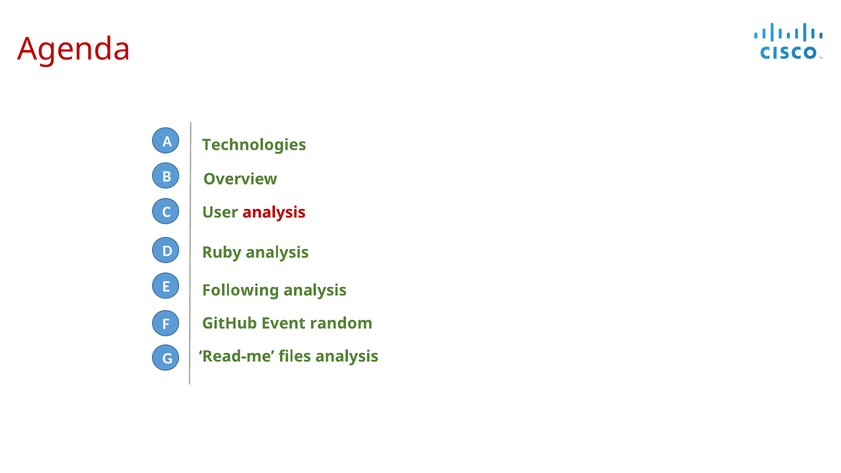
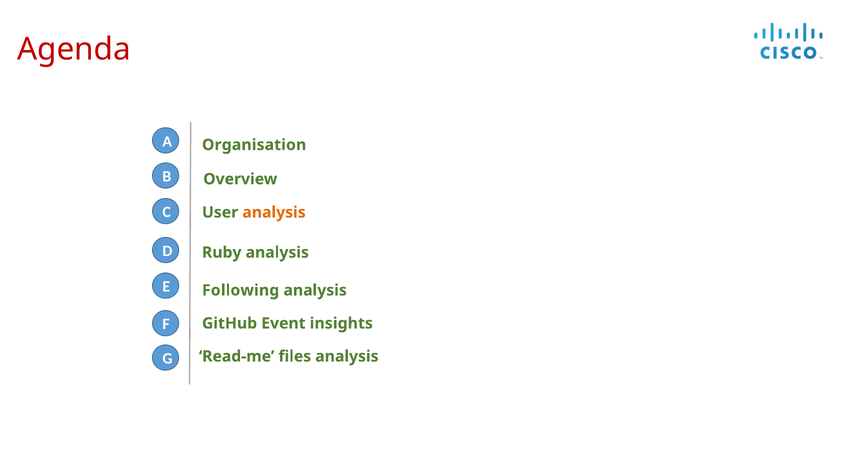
Technologies: Technologies -> Organisation
analysis at (274, 212) colour: red -> orange
random: random -> insights
